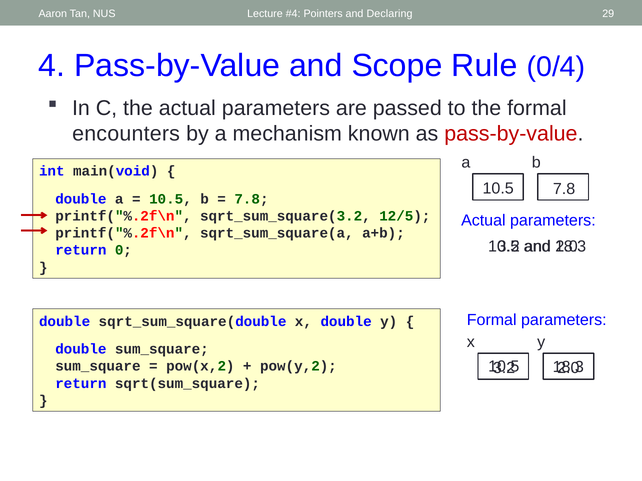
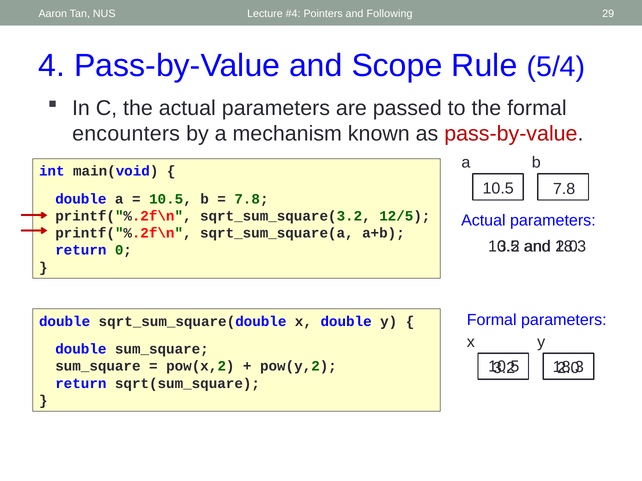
Declaring: Declaring -> Following
0/4: 0/4 -> 5/4
